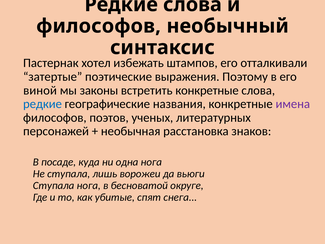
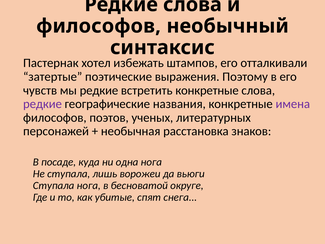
виной: виной -> чувств
мы законы: законы -> редкие
редкие at (42, 104) colour: blue -> purple
